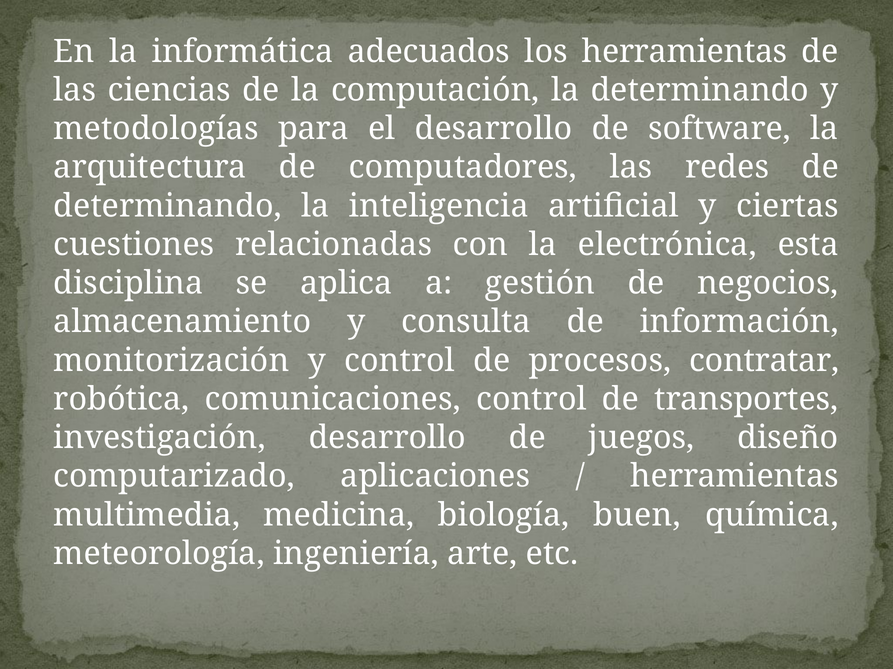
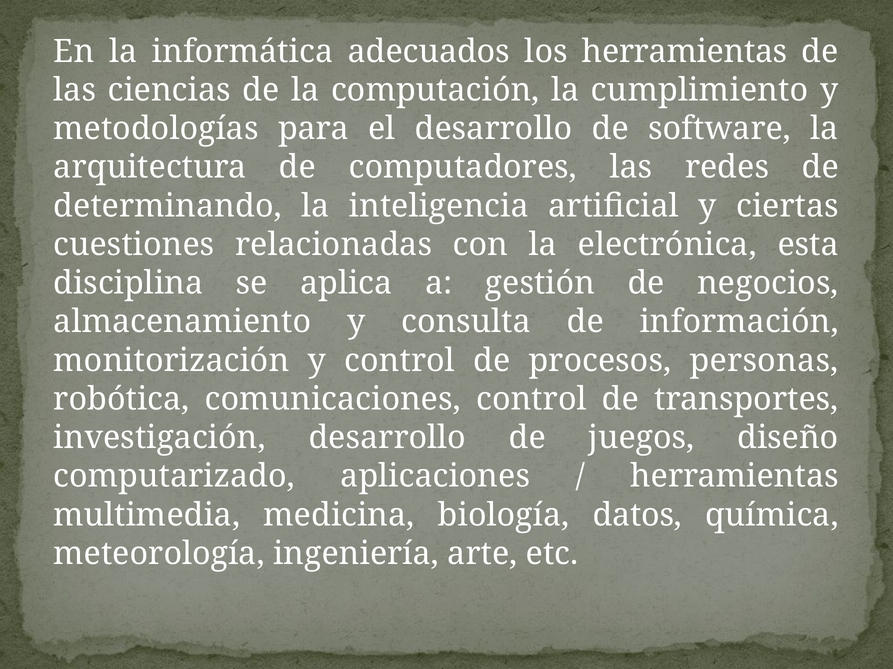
la determinando: determinando -> cumplimiento
contratar: contratar -> personas
buen: buen -> datos
